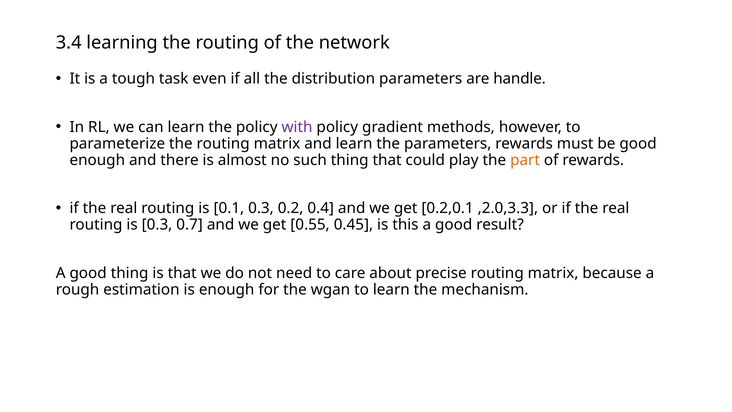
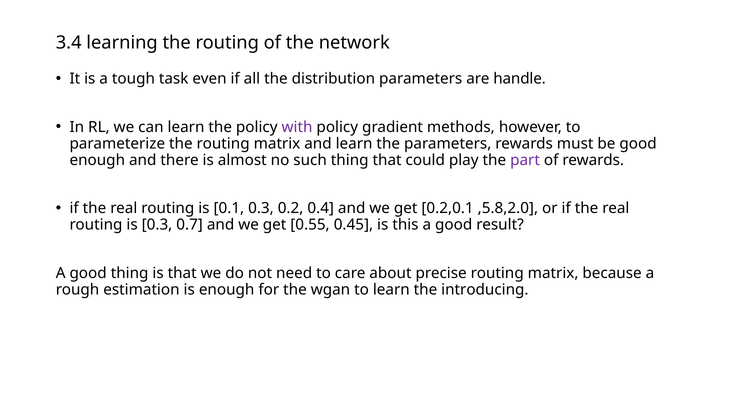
part colour: orange -> purple
,2.0,3.3: ,2.0,3.3 -> ,5.8,2.0
mechanism: mechanism -> introducing
